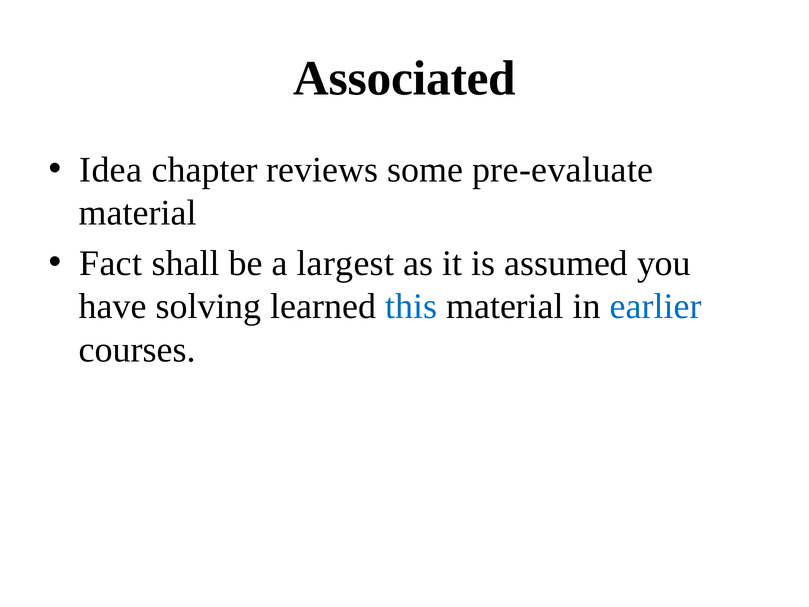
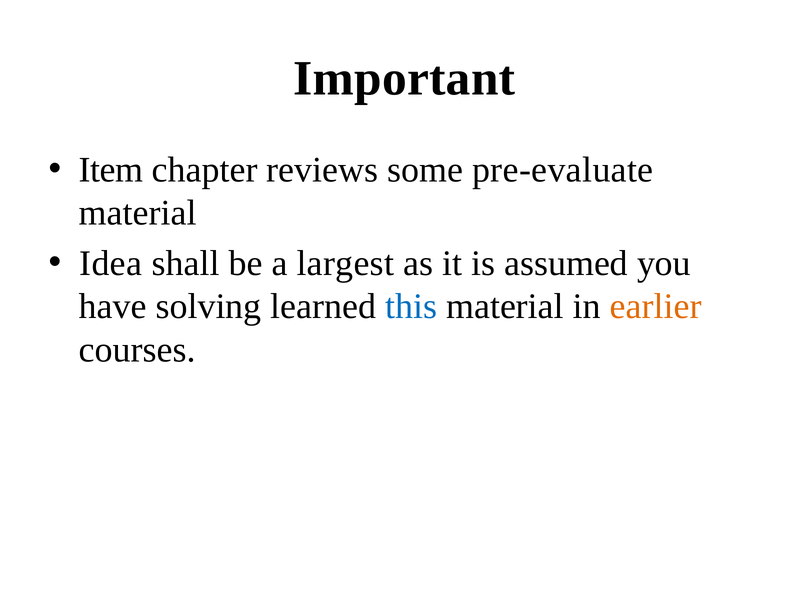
Associated: Associated -> Important
Idea: Idea -> Item
Fact: Fact -> Idea
earlier colour: blue -> orange
